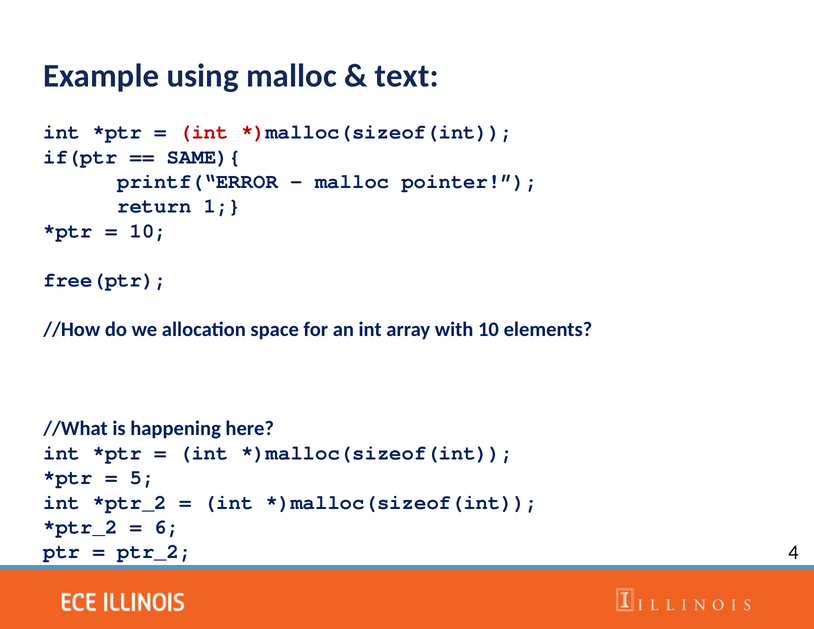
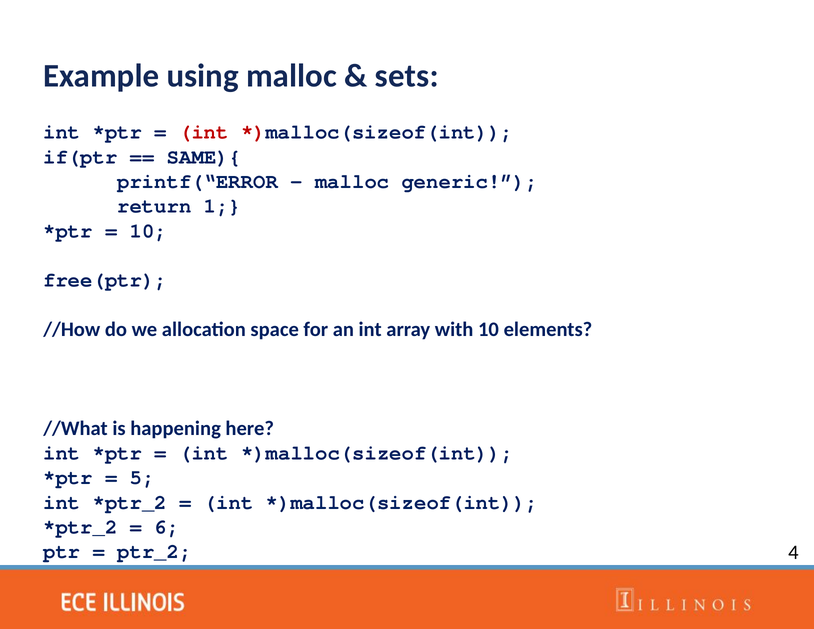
text: text -> sets
pointer: pointer -> generic
